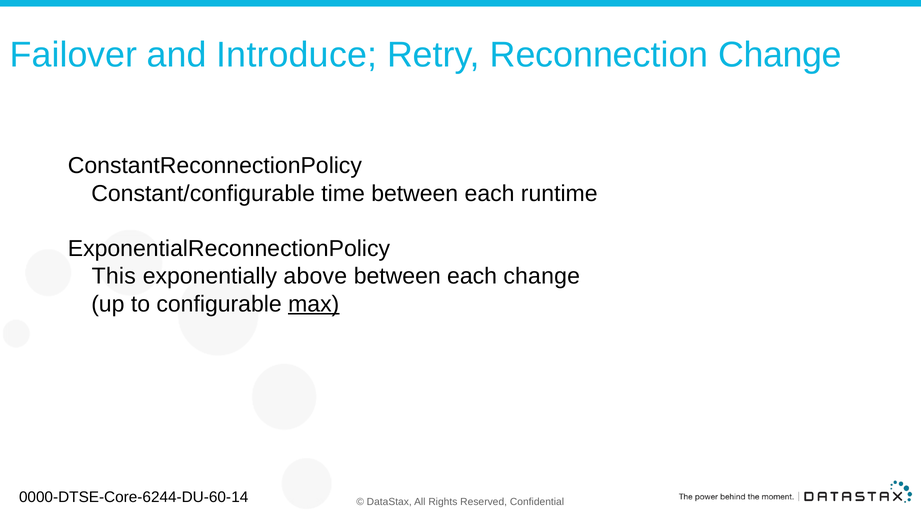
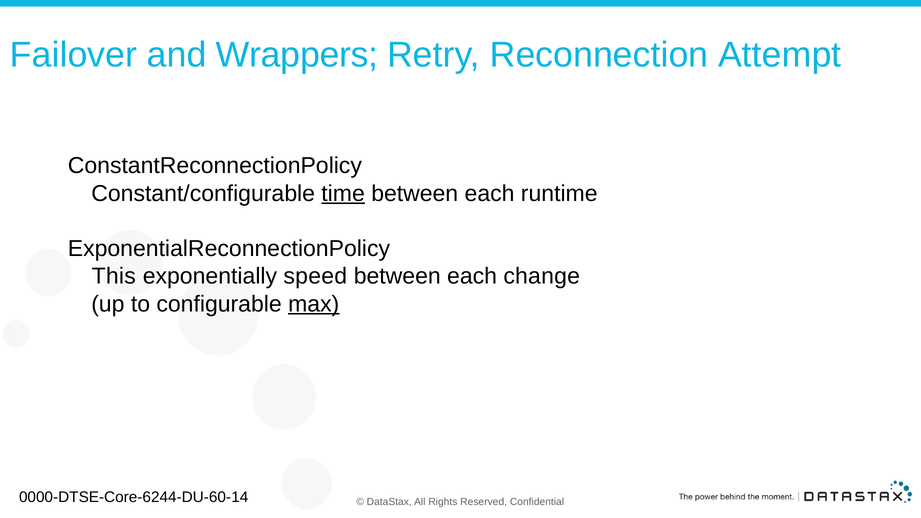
Introduce: Introduce -> Wrappers
Reconnection Change: Change -> Attempt
time underline: none -> present
above: above -> speed
